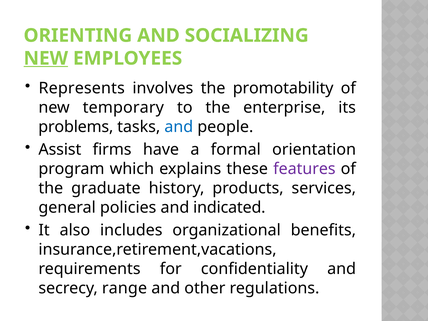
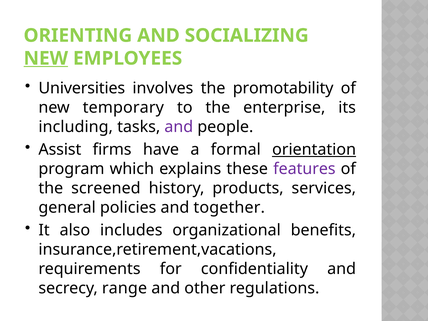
Represents: Represents -> Universities
problems: problems -> including
and at (179, 127) colour: blue -> purple
orientation underline: none -> present
graduate: graduate -> screened
indicated: indicated -> together
